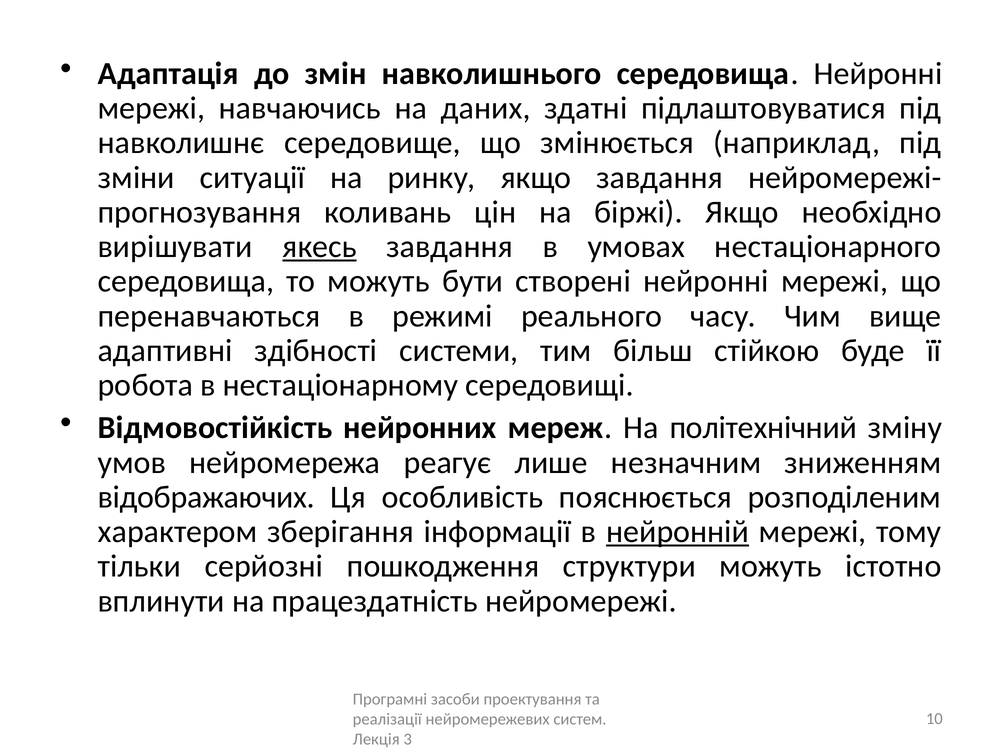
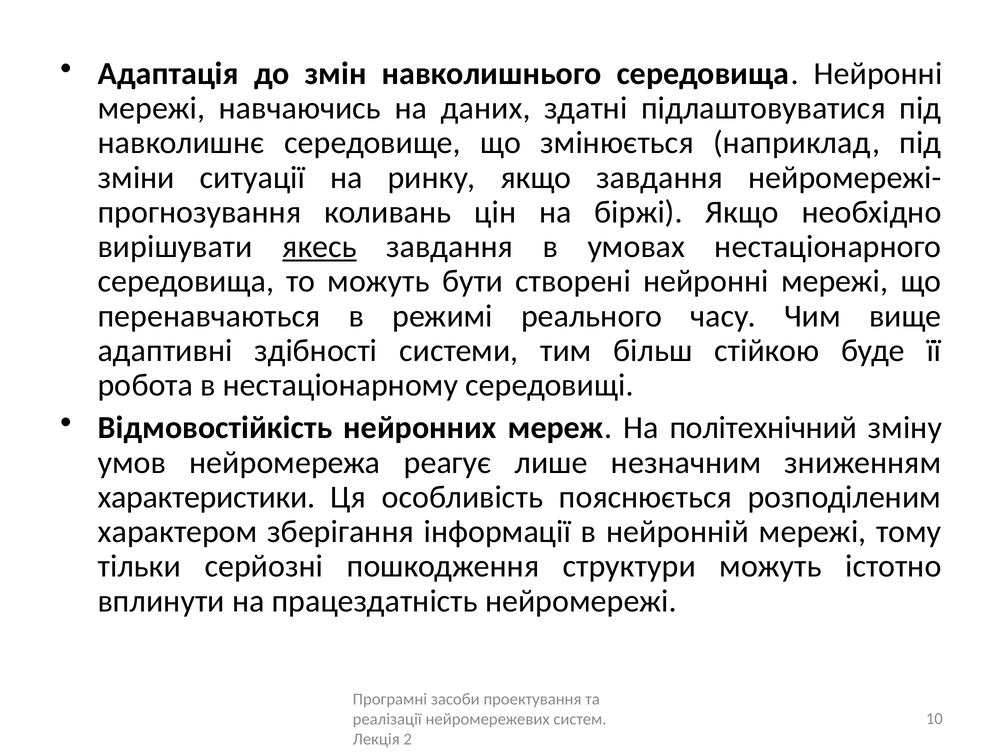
відображаючих: відображаючих -> характеристики
нейронній underline: present -> none
3: 3 -> 2
